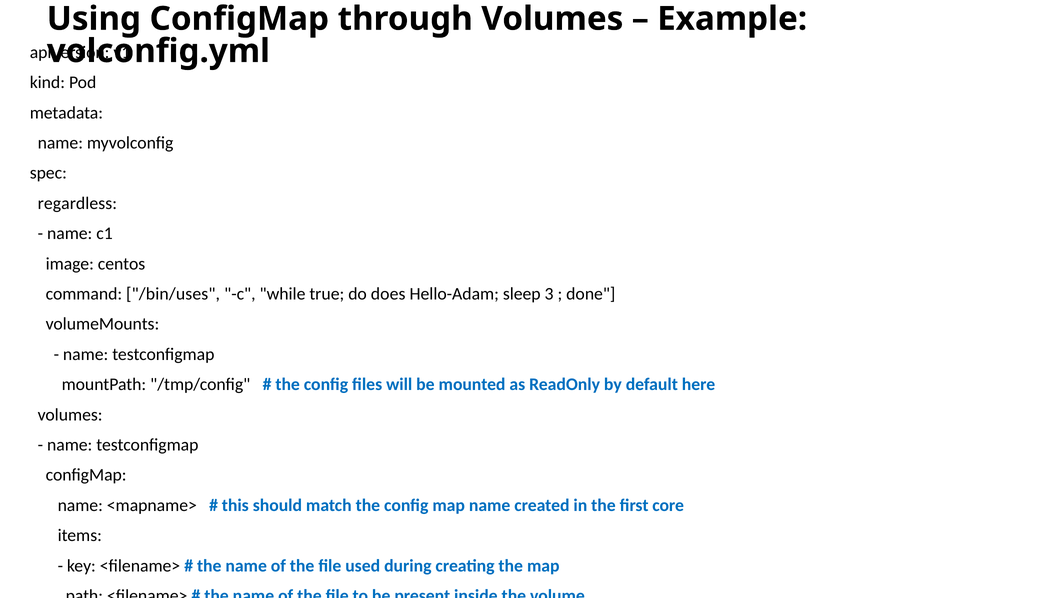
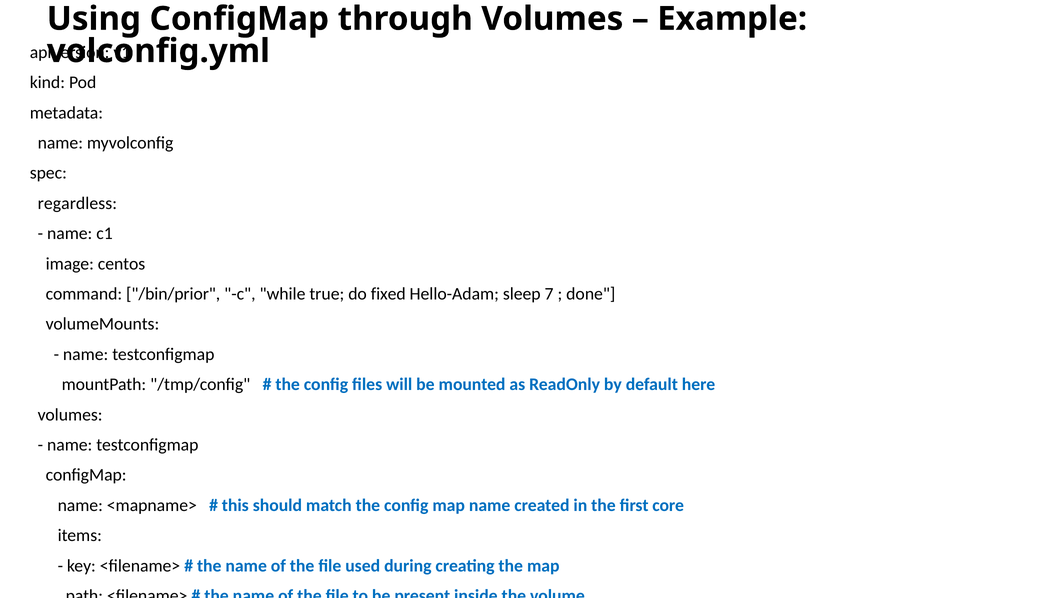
/bin/uses: /bin/uses -> /bin/prior
does: does -> fixed
3: 3 -> 7
